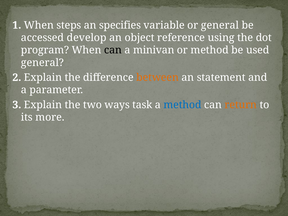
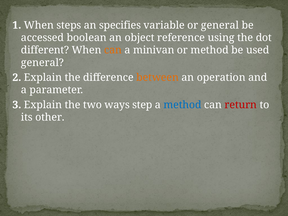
develop: develop -> boolean
program: program -> different
can at (113, 50) colour: black -> orange
statement: statement -> operation
task: task -> step
return colour: orange -> red
more: more -> other
